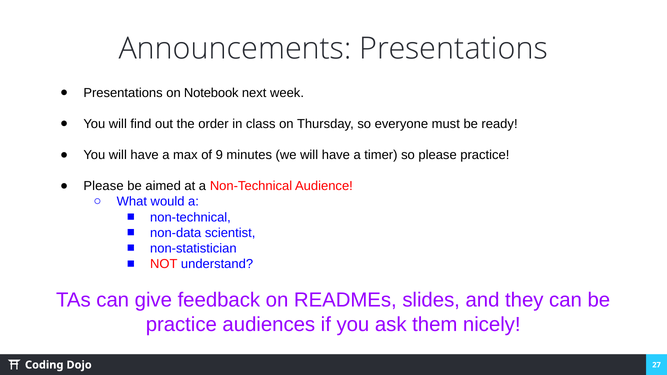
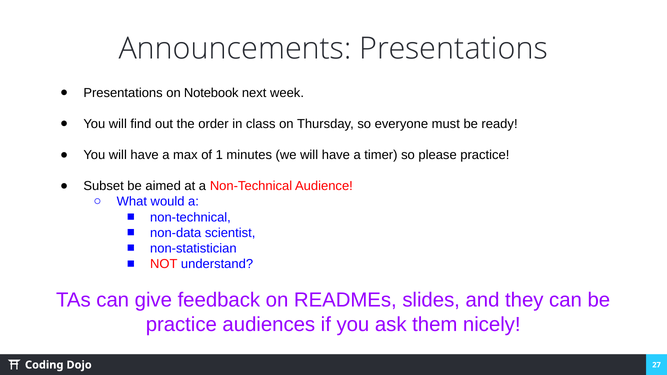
9: 9 -> 1
Please at (104, 186): Please -> Subset
